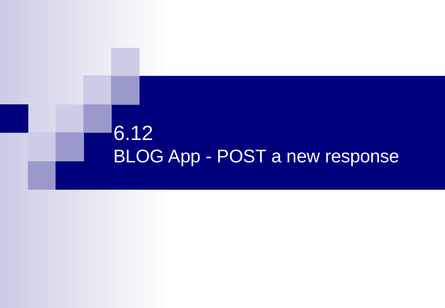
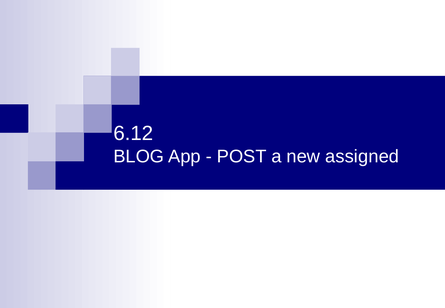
response: response -> assigned
